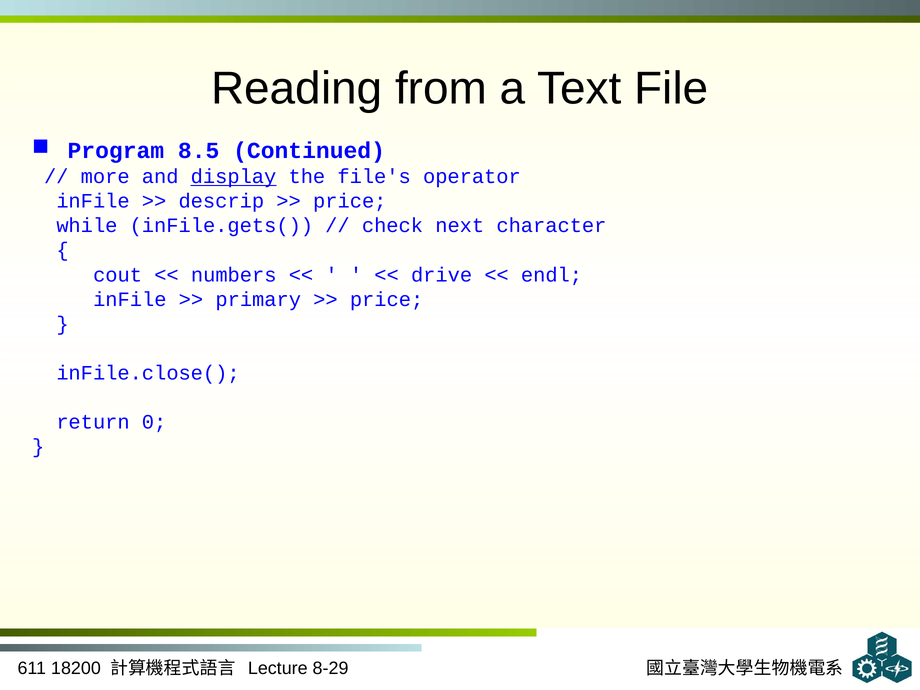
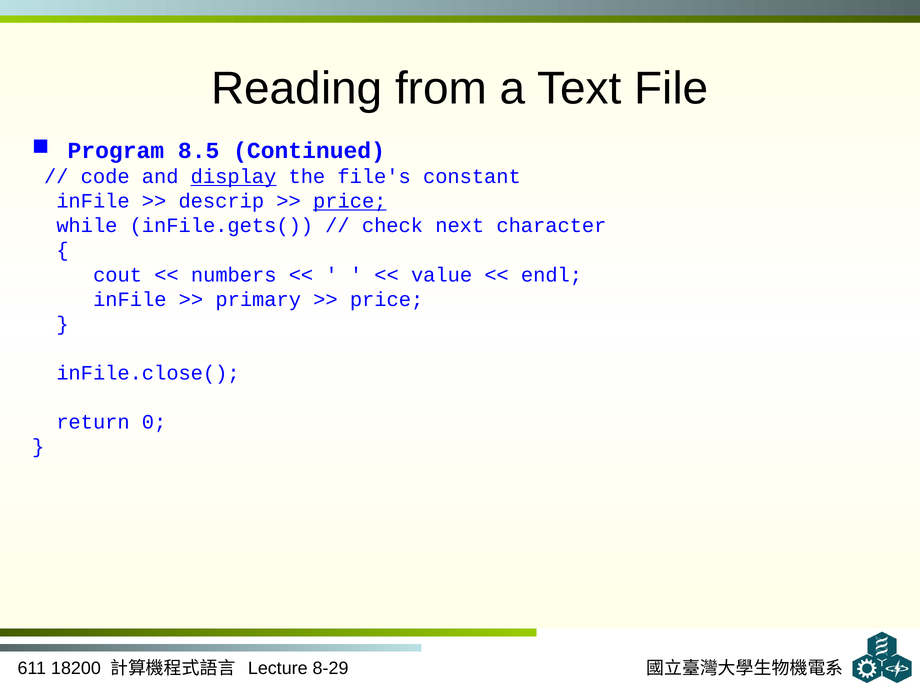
more: more -> code
operator: operator -> constant
price at (350, 201) underline: none -> present
drive: drive -> value
